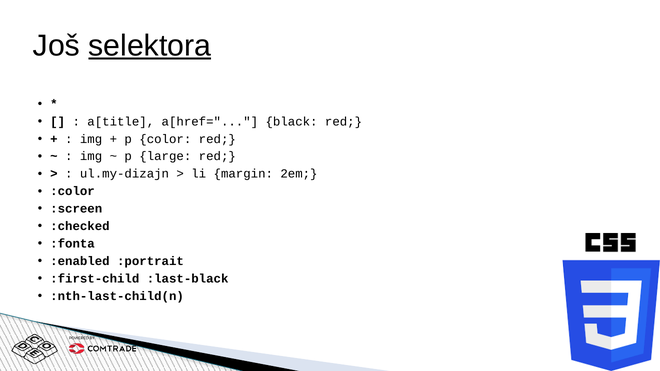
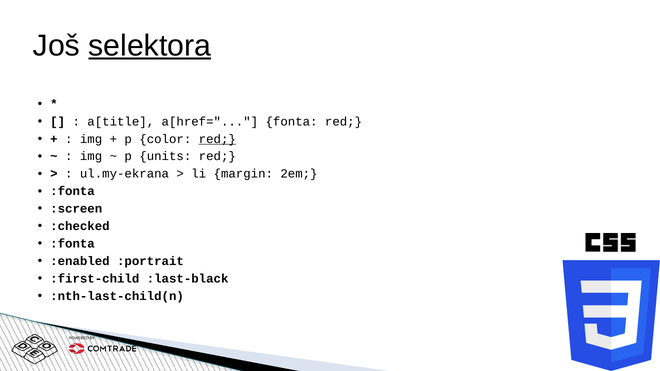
black: black -> fonta
red at (217, 139) underline: none -> present
large: large -> units
ul.my-dizajn: ul.my-dizajn -> ul.my-ekrana
:color at (73, 192): :color -> :fonta
